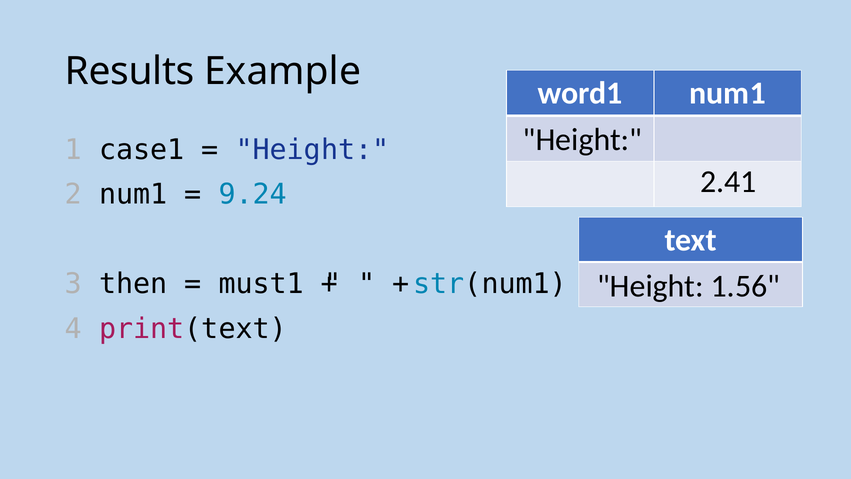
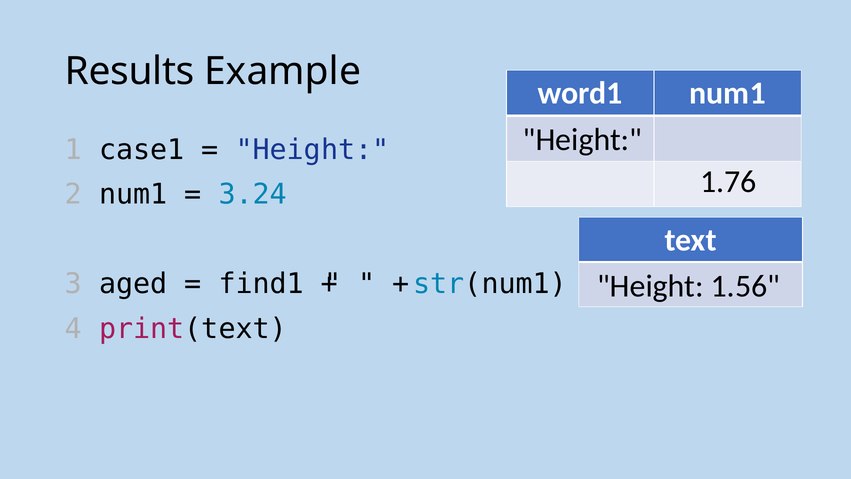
2.41: 2.41 -> 1.76
9.24: 9.24 -> 3.24
then: then -> aged
must1: must1 -> find1
